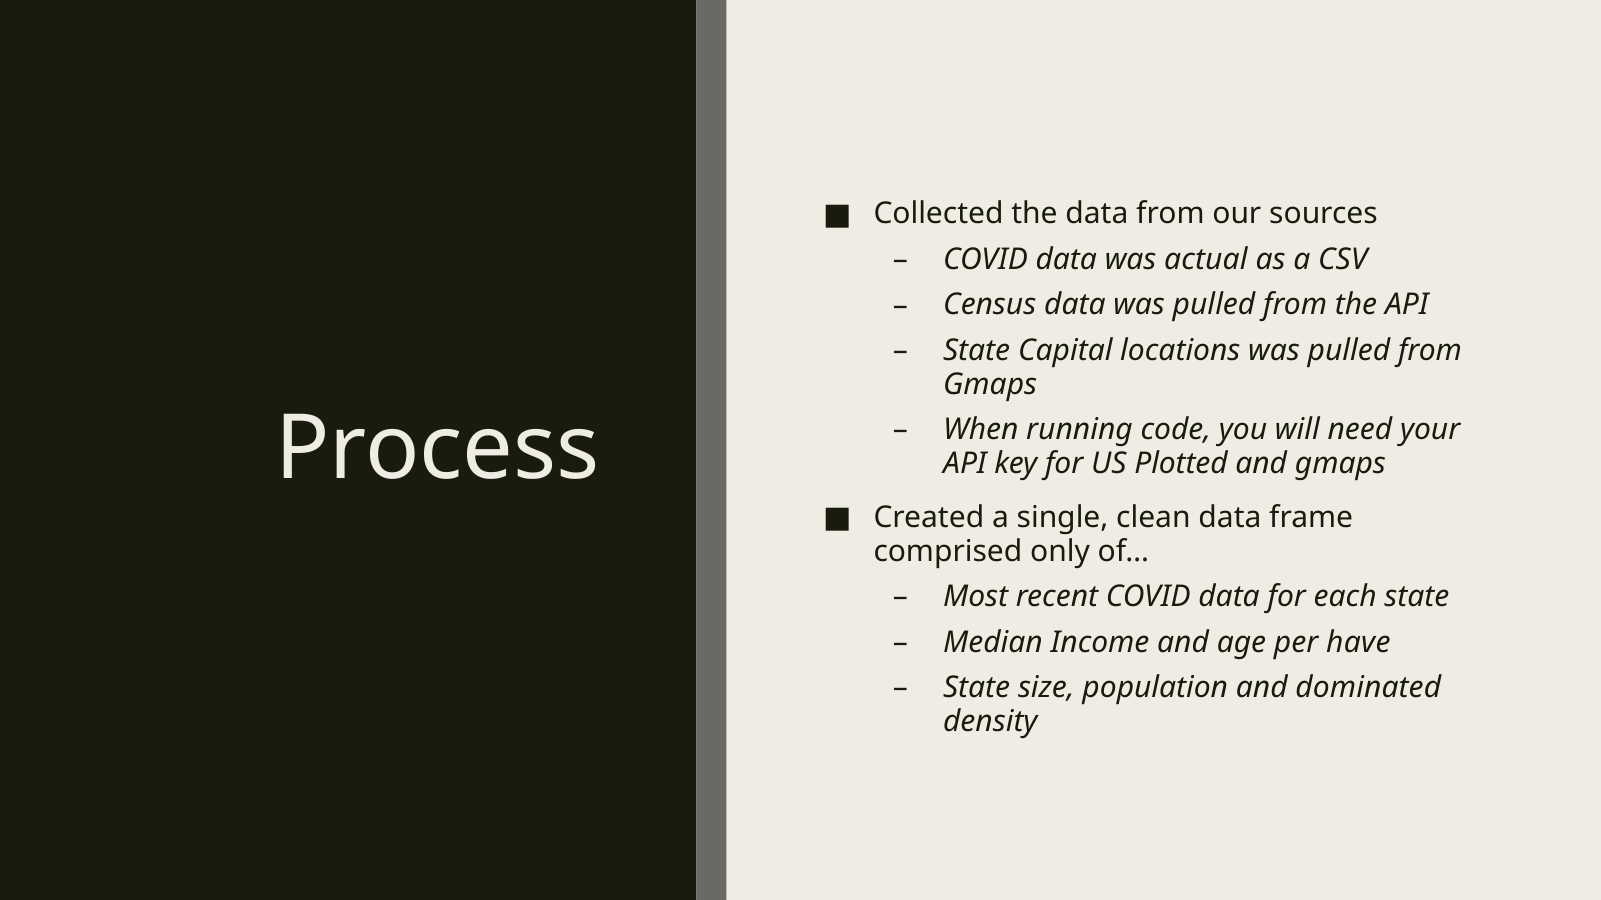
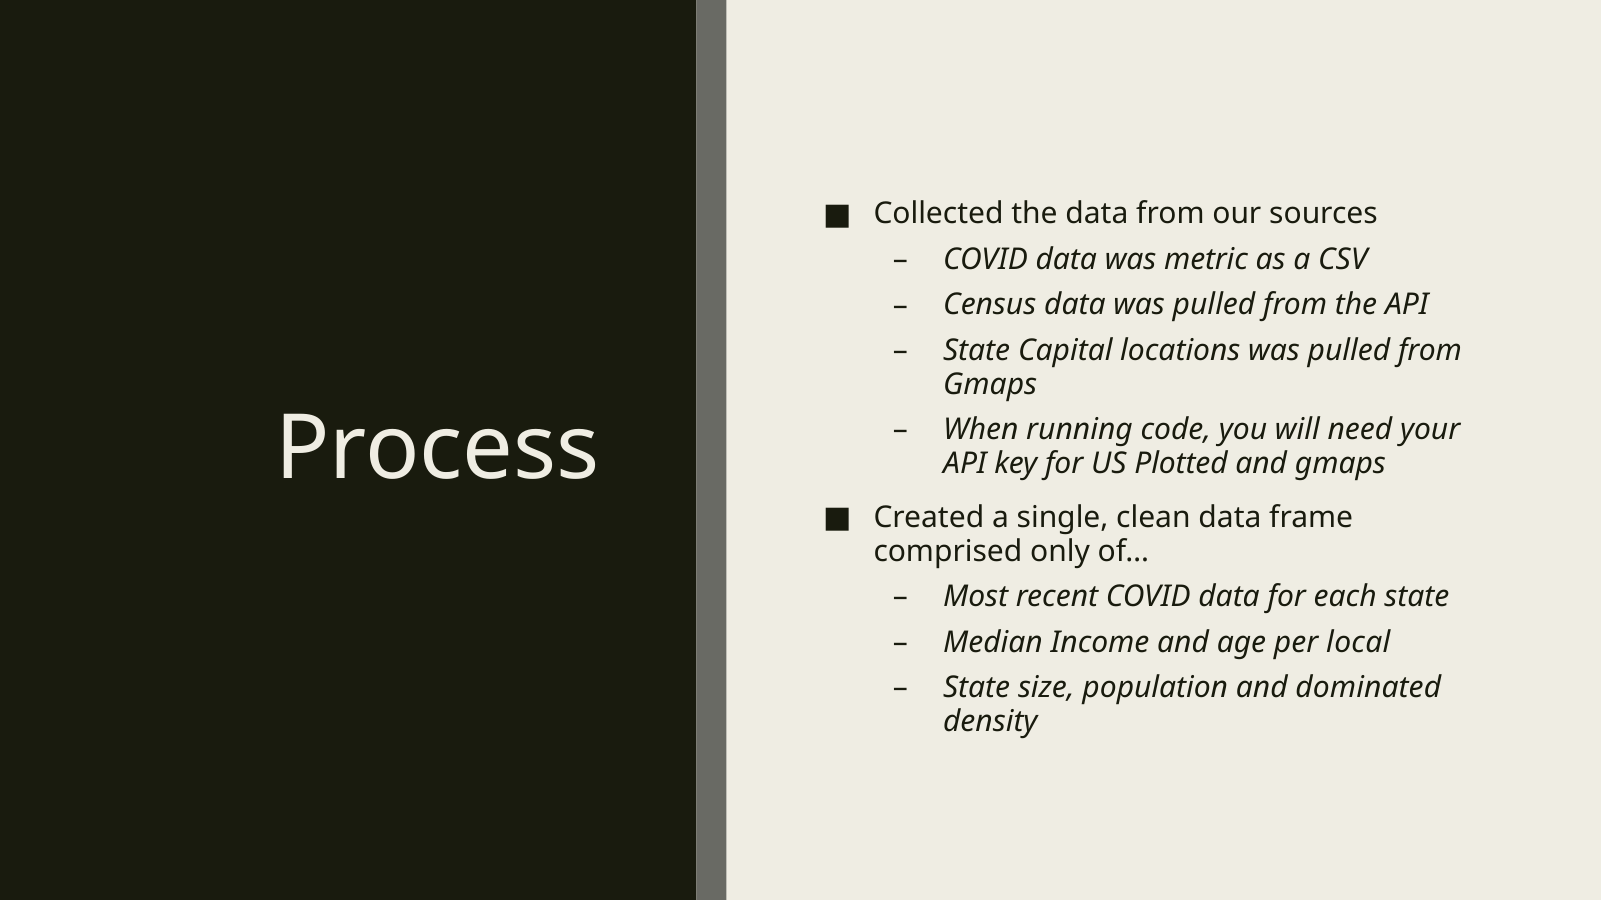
actual: actual -> metric
have: have -> local
